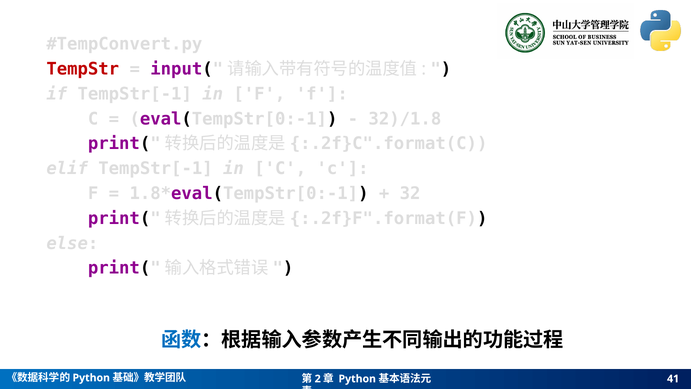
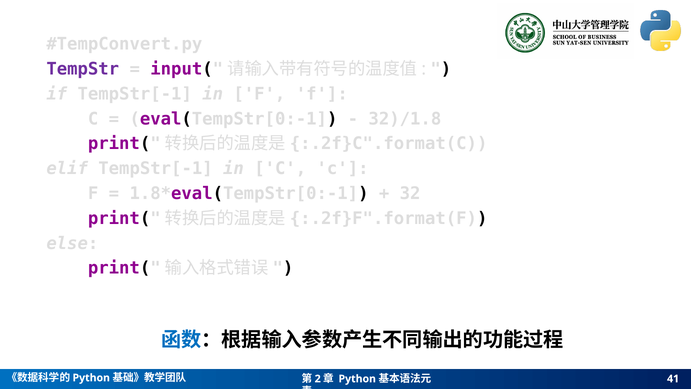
TempStr colour: red -> purple
